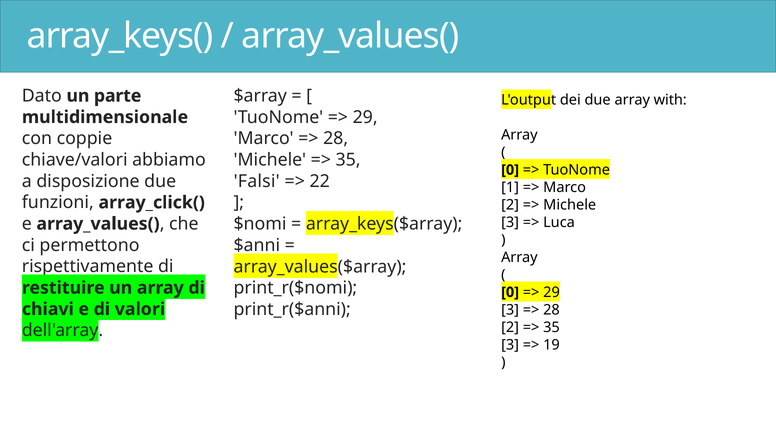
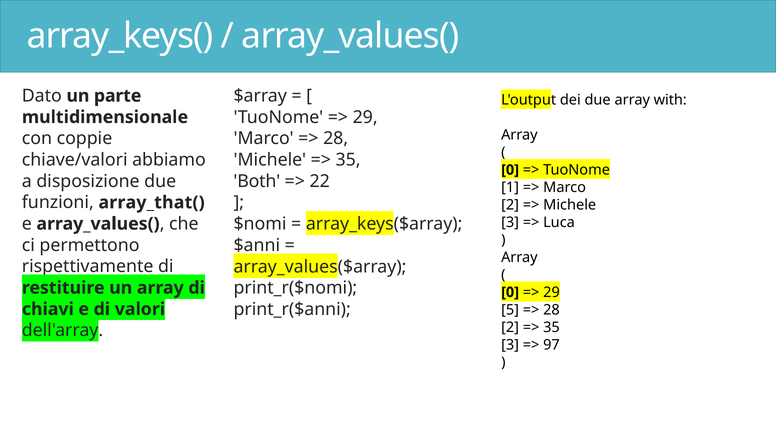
Falsi: Falsi -> Both
array_click(: array_click( -> array_that(
3 at (510, 309): 3 -> 5
19: 19 -> 97
